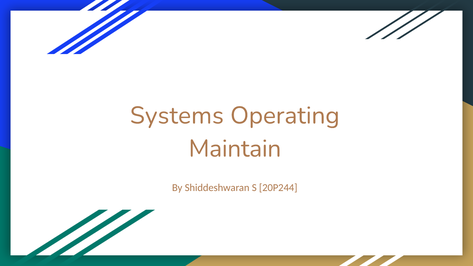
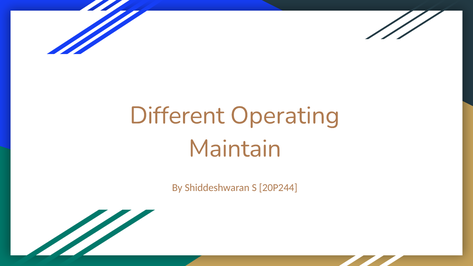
Systems: Systems -> Different
